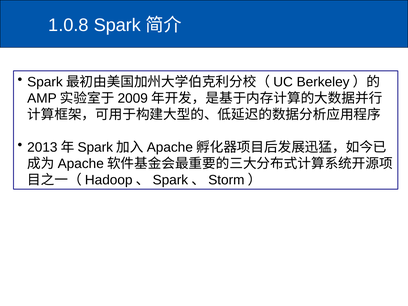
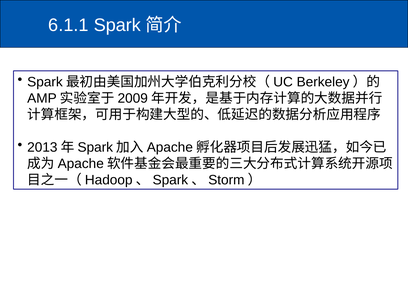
1.0.8: 1.0.8 -> 6.1.1
